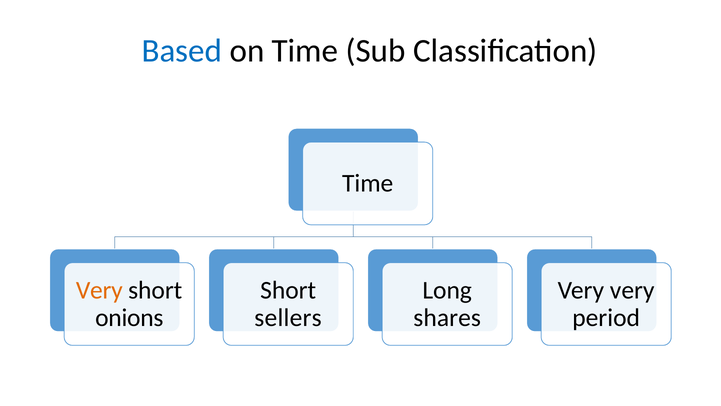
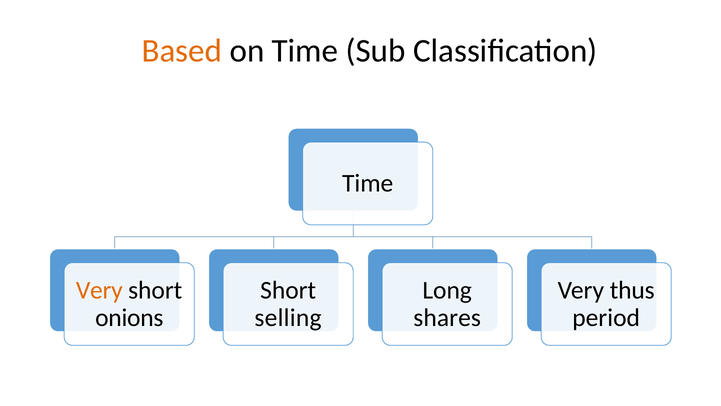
Based colour: blue -> orange
Very very: very -> thus
sellers: sellers -> selling
